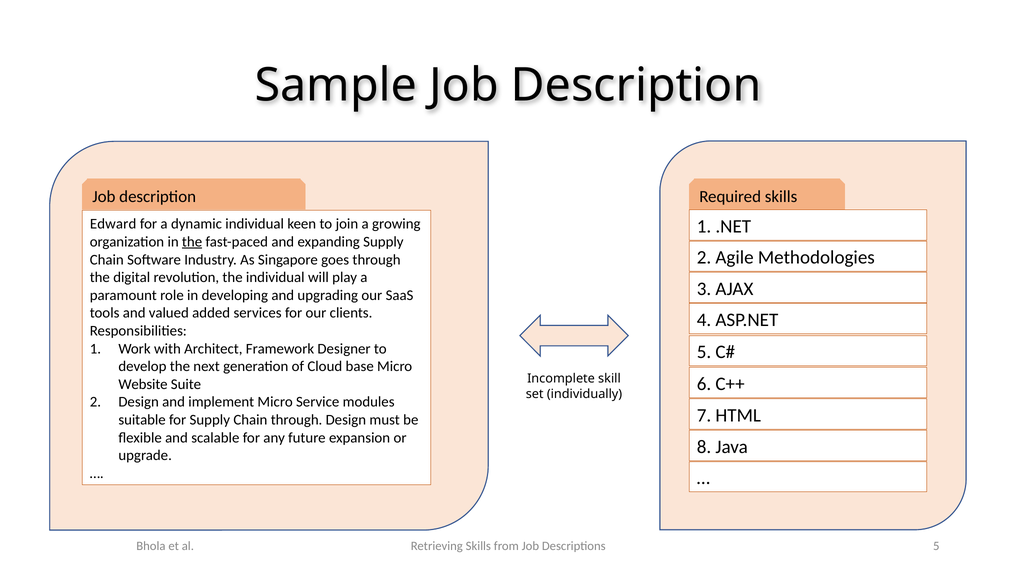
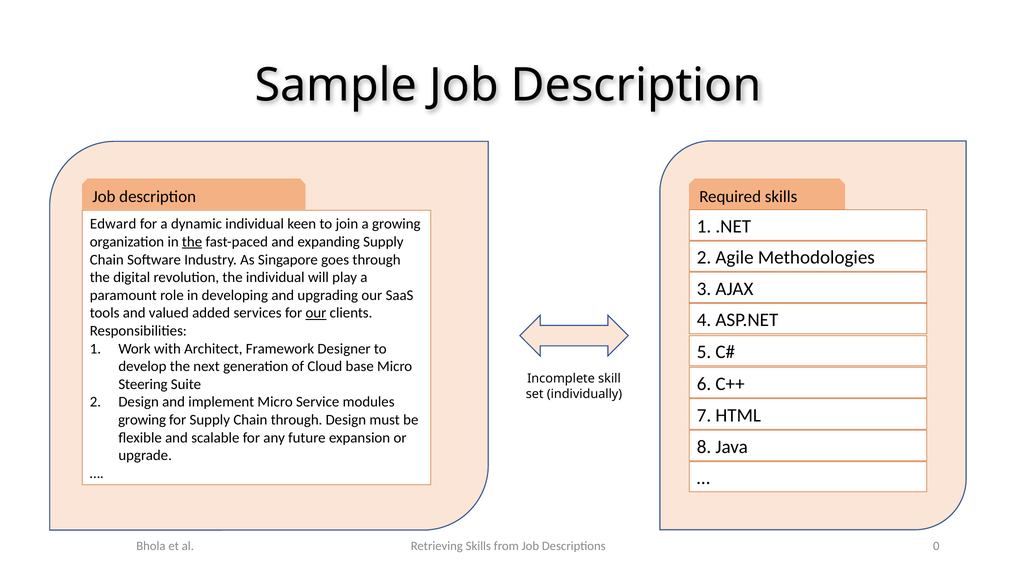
our at (316, 313) underline: none -> present
Website: Website -> Steering
suitable at (142, 420): suitable -> growing
Descriptions 5: 5 -> 0
